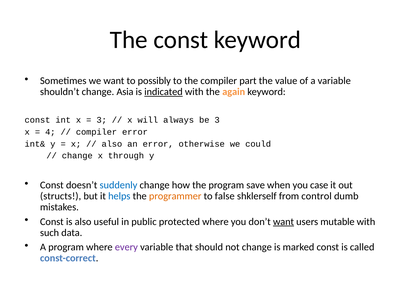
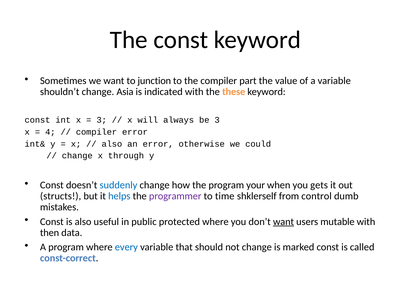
possibly: possibly -> junction
indicated underline: present -> none
again: again -> these
save: save -> your
case: case -> gets
programmer colour: orange -> purple
false: false -> time
such: such -> then
every colour: purple -> blue
